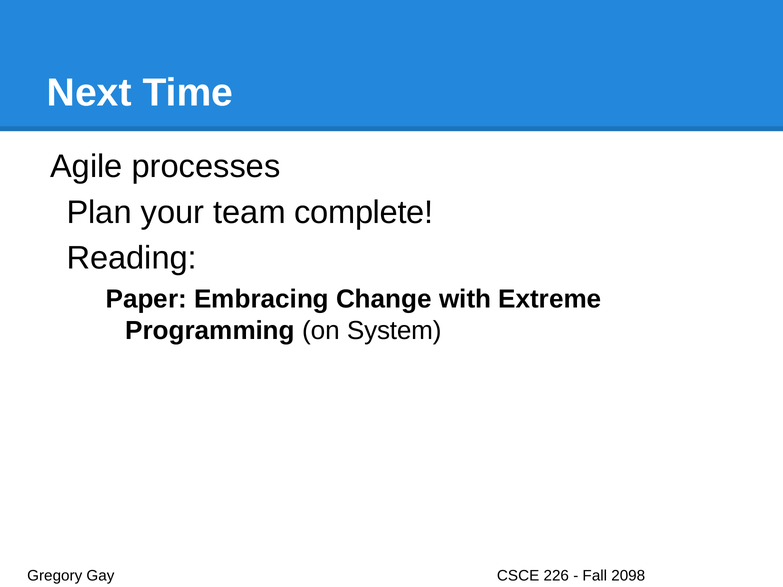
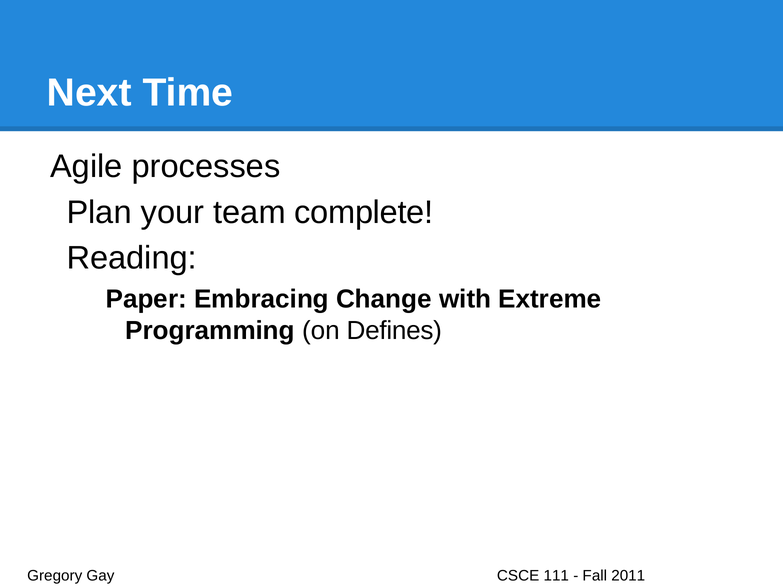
System: System -> Defines
226: 226 -> 111
2098: 2098 -> 2011
